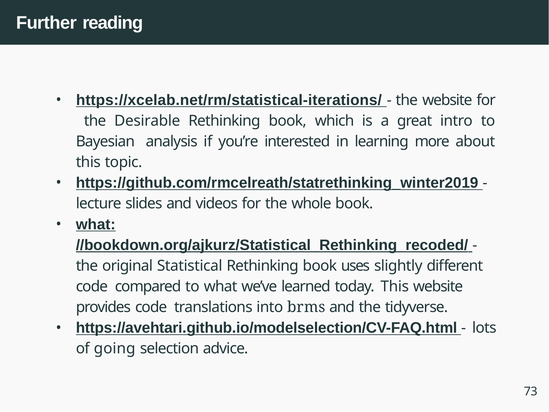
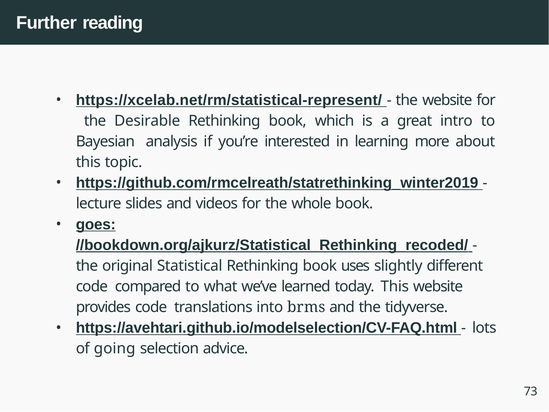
https://xcelab.net/rm/statistical-iterations/: https://xcelab.net/rm/statistical-iterations/ -> https://xcelab.net/rm/statistical-represent/
what at (96, 224): what -> goes
